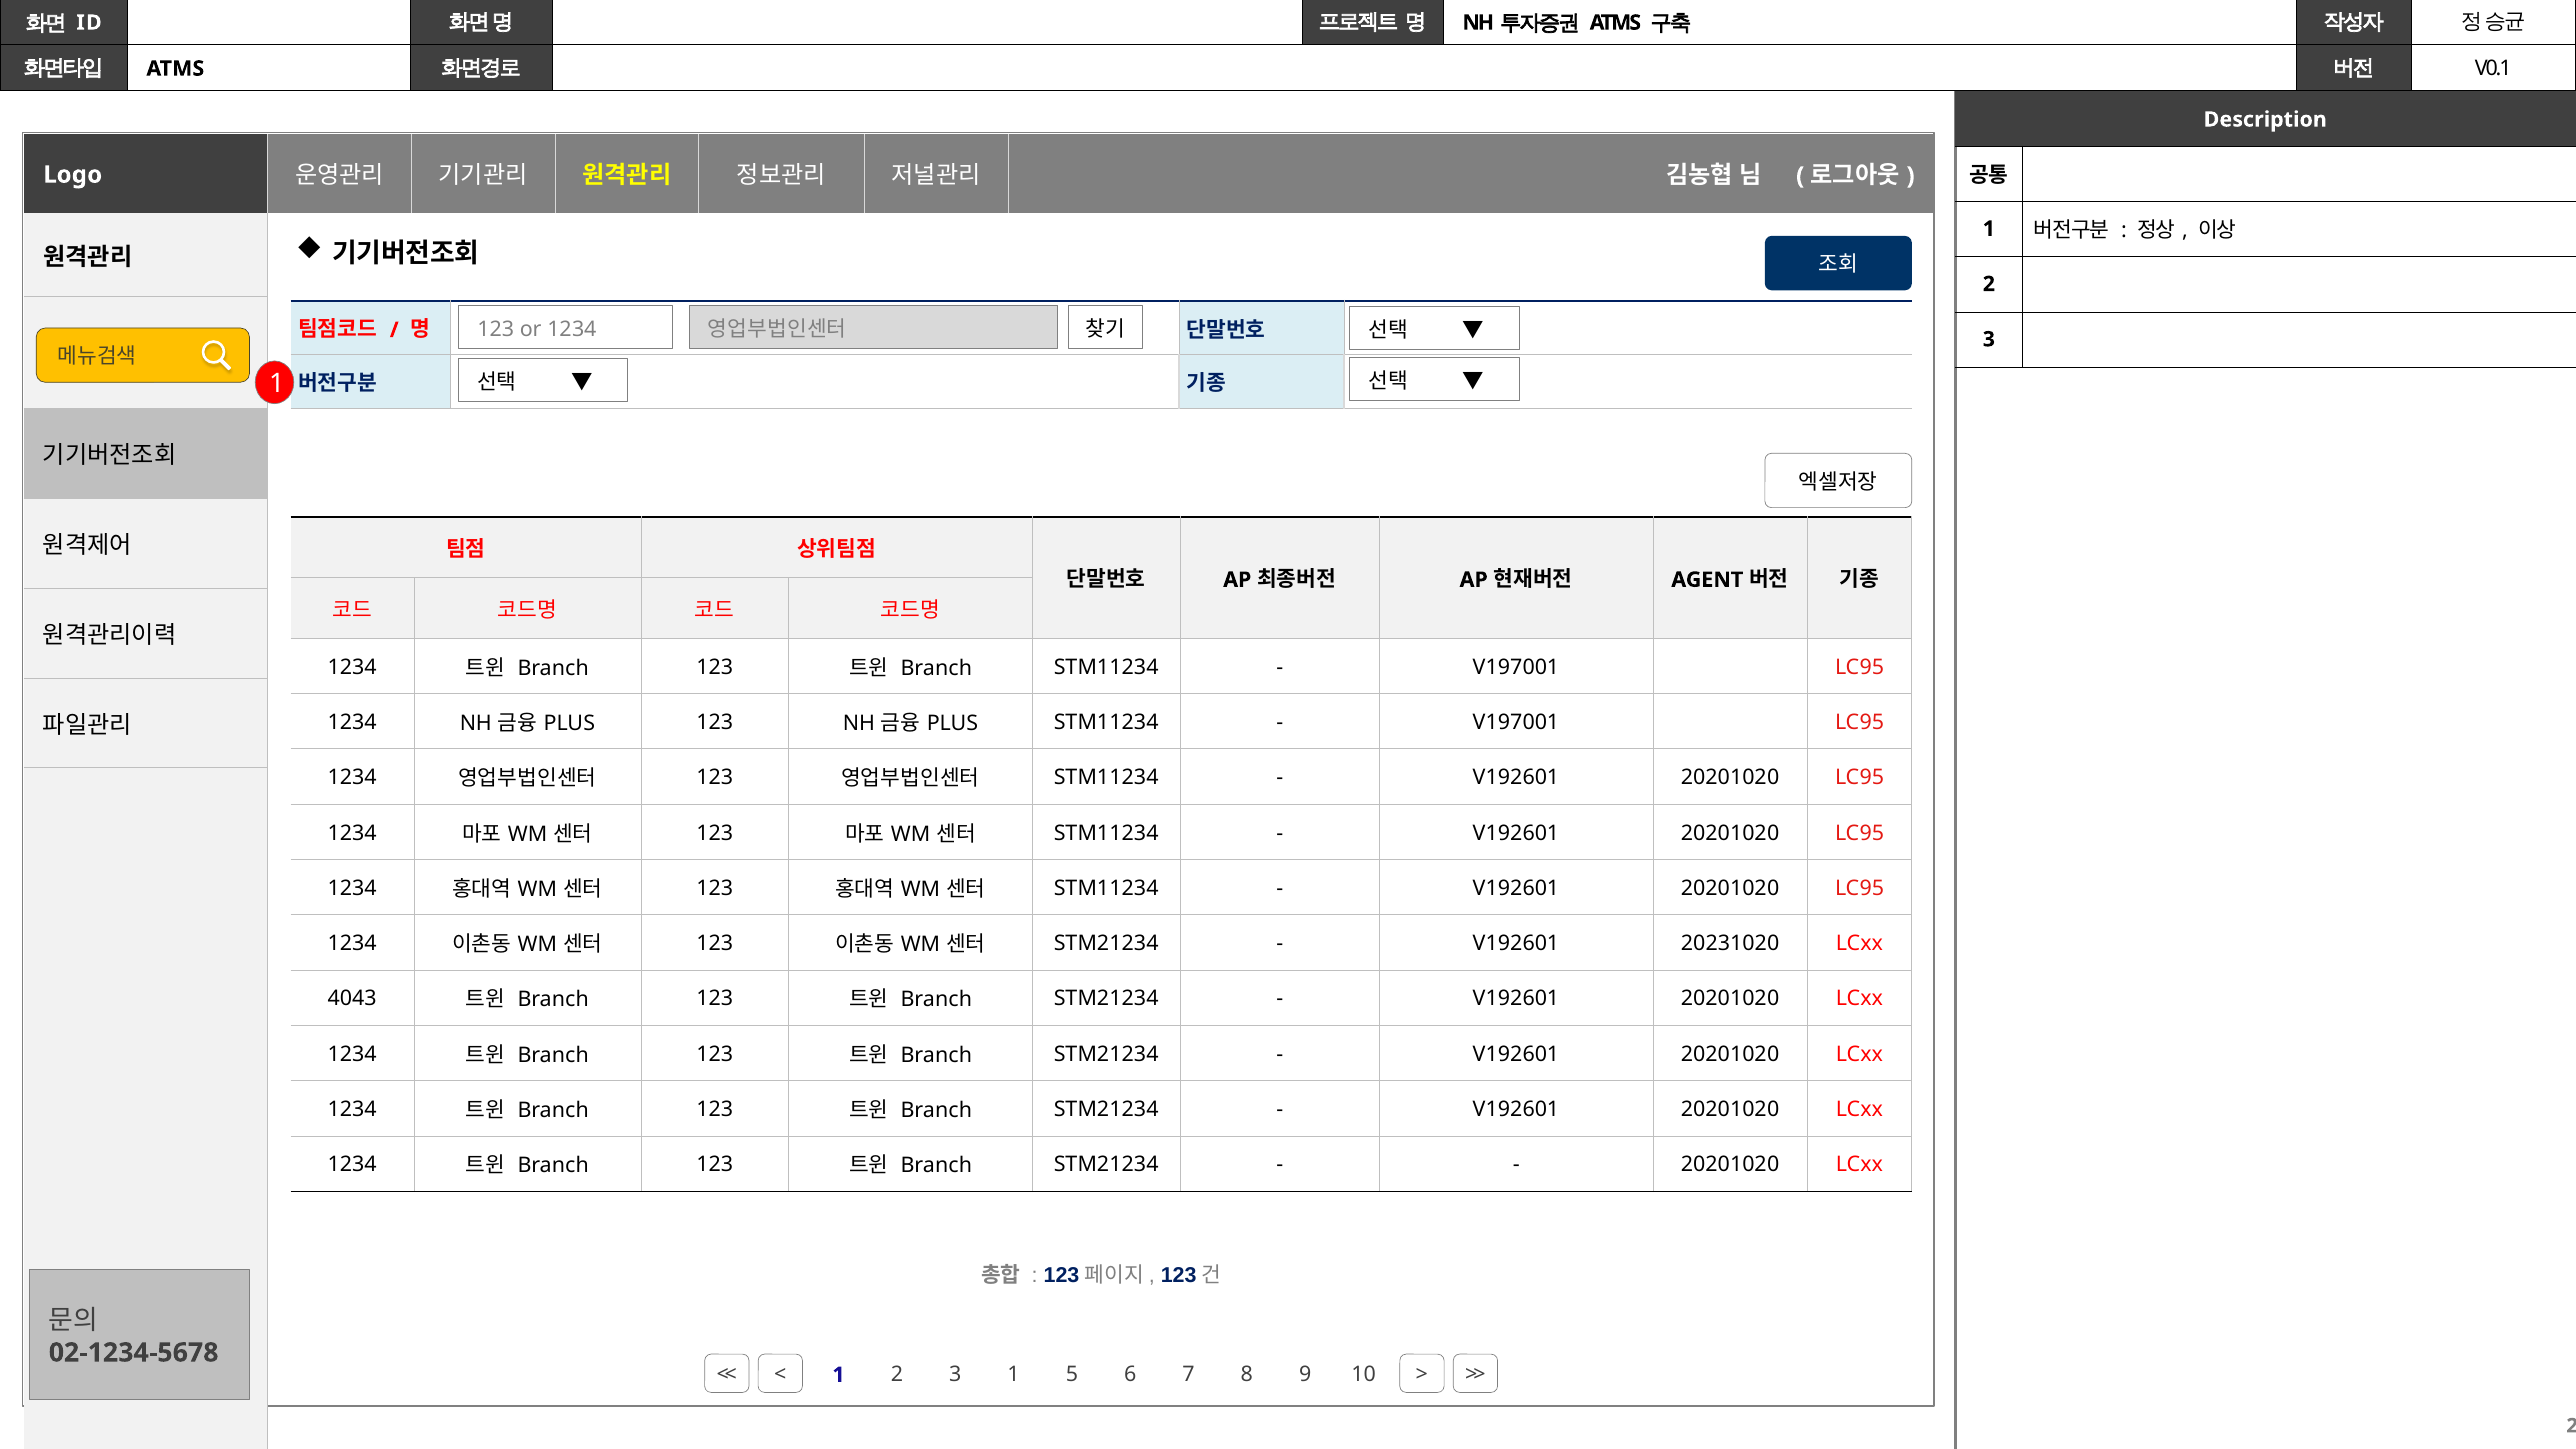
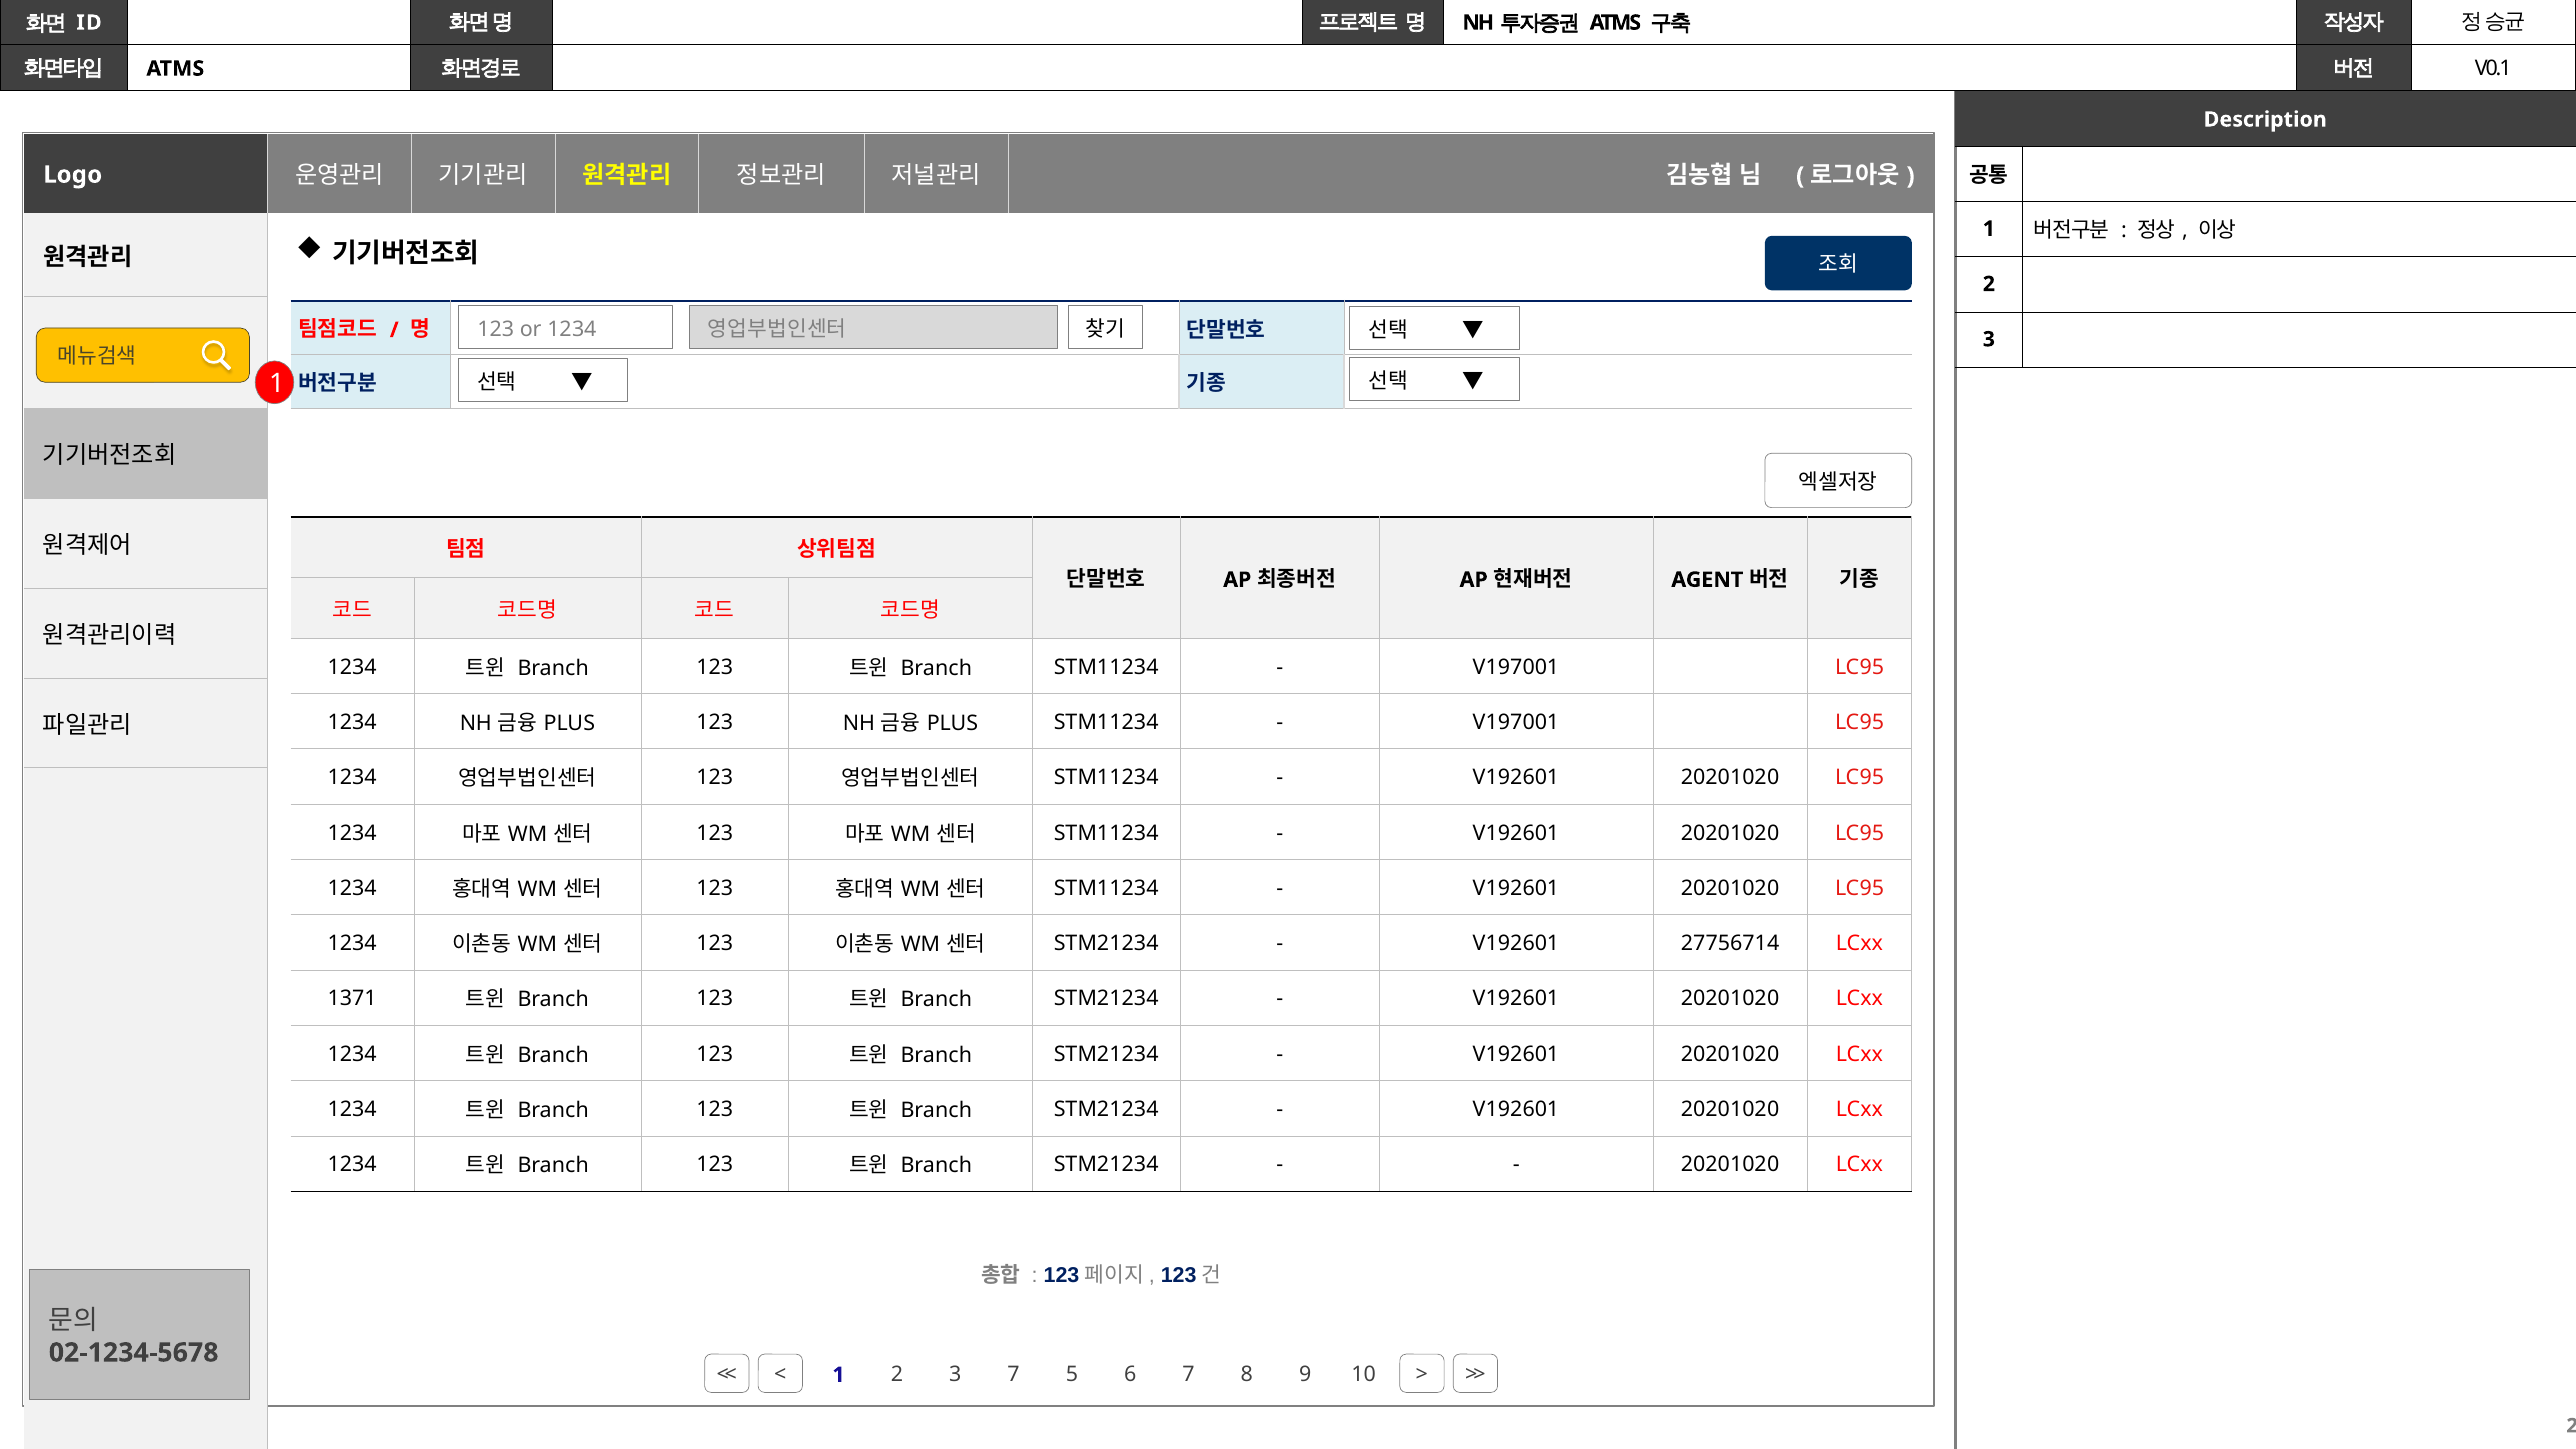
20231020: 20231020 -> 27756714
4043: 4043 -> 1371
3 1: 1 -> 7
